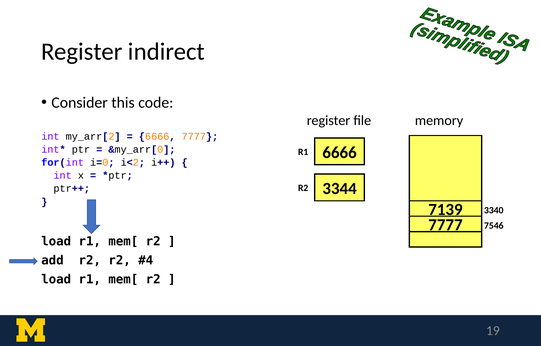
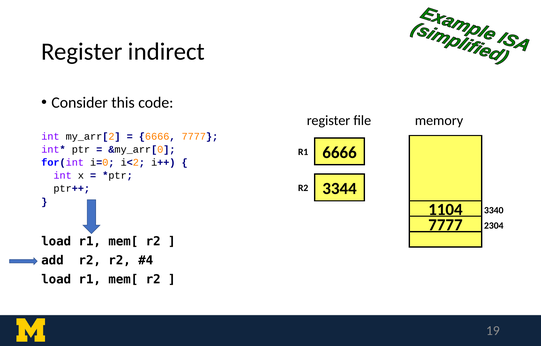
7139: 7139 -> 1104
7546: 7546 -> 2304
